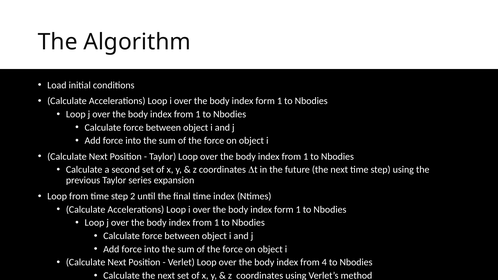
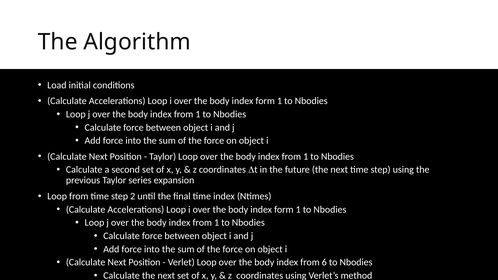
4: 4 -> 6
